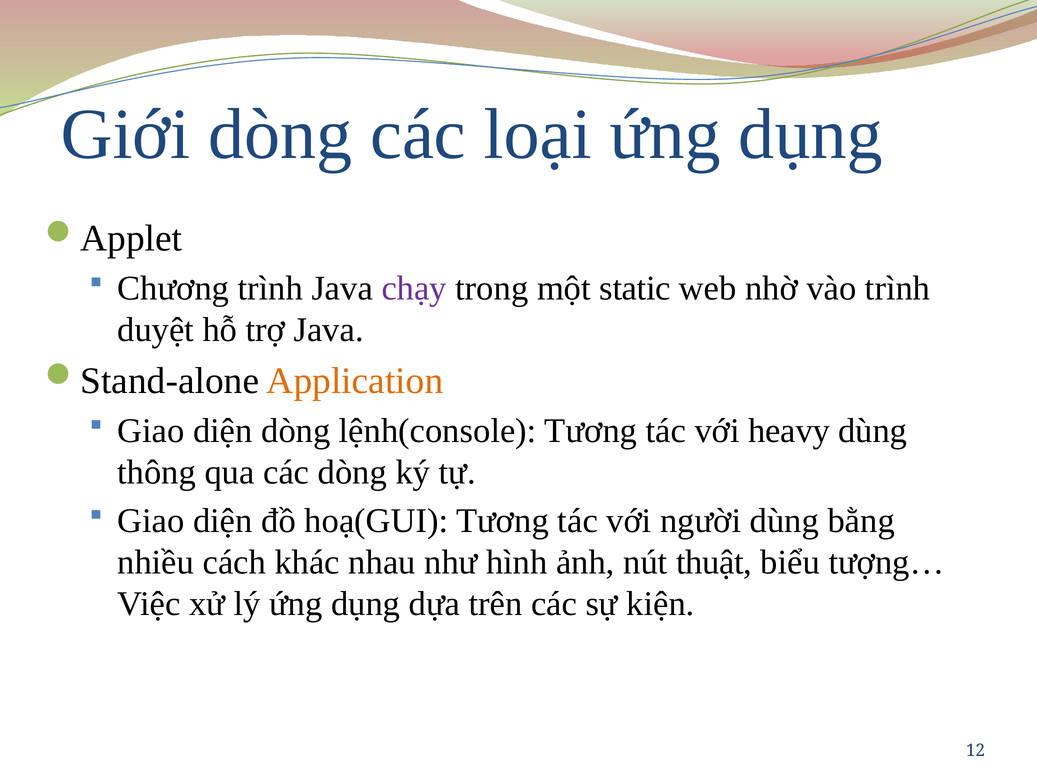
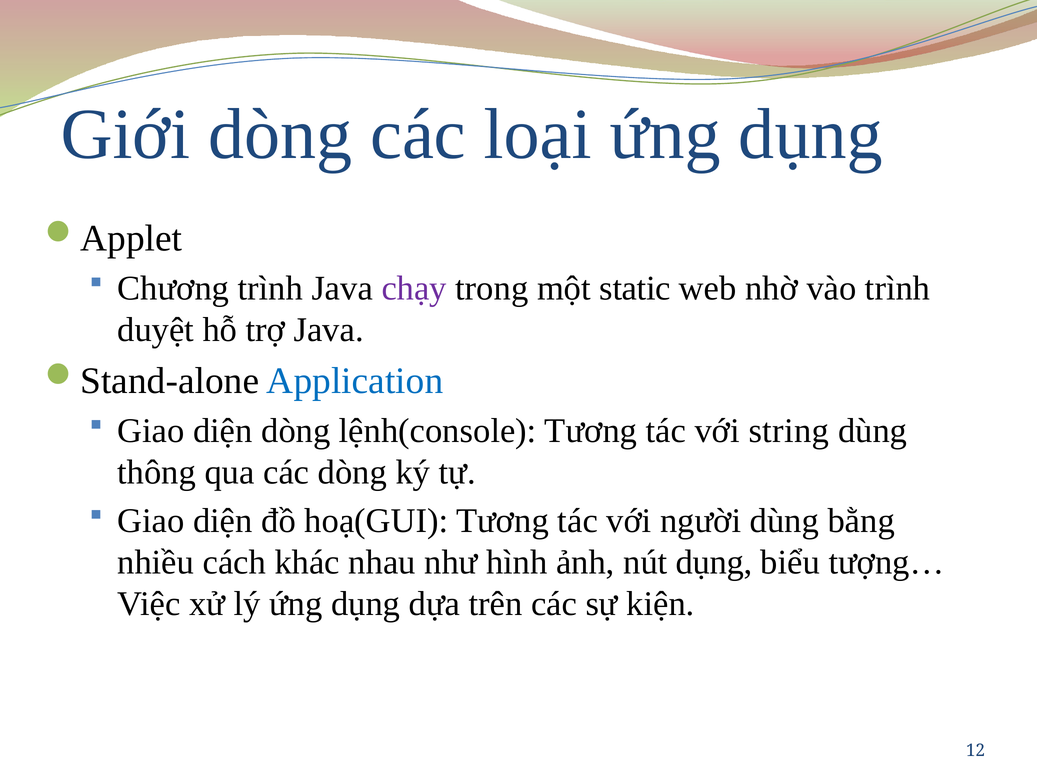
Application colour: orange -> blue
heavy: heavy -> string
nút thuật: thuật -> dụng
